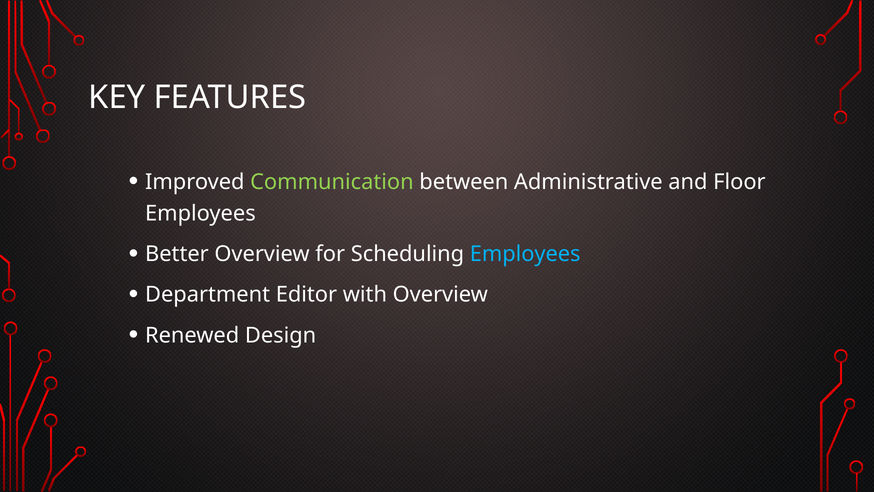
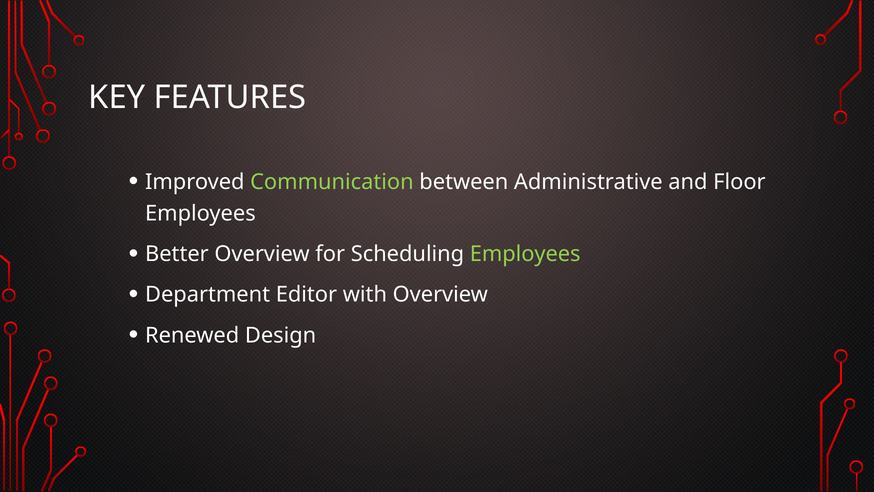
Employees at (525, 254) colour: light blue -> light green
